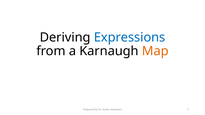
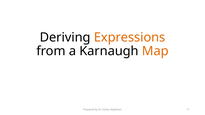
Expressions colour: blue -> orange
